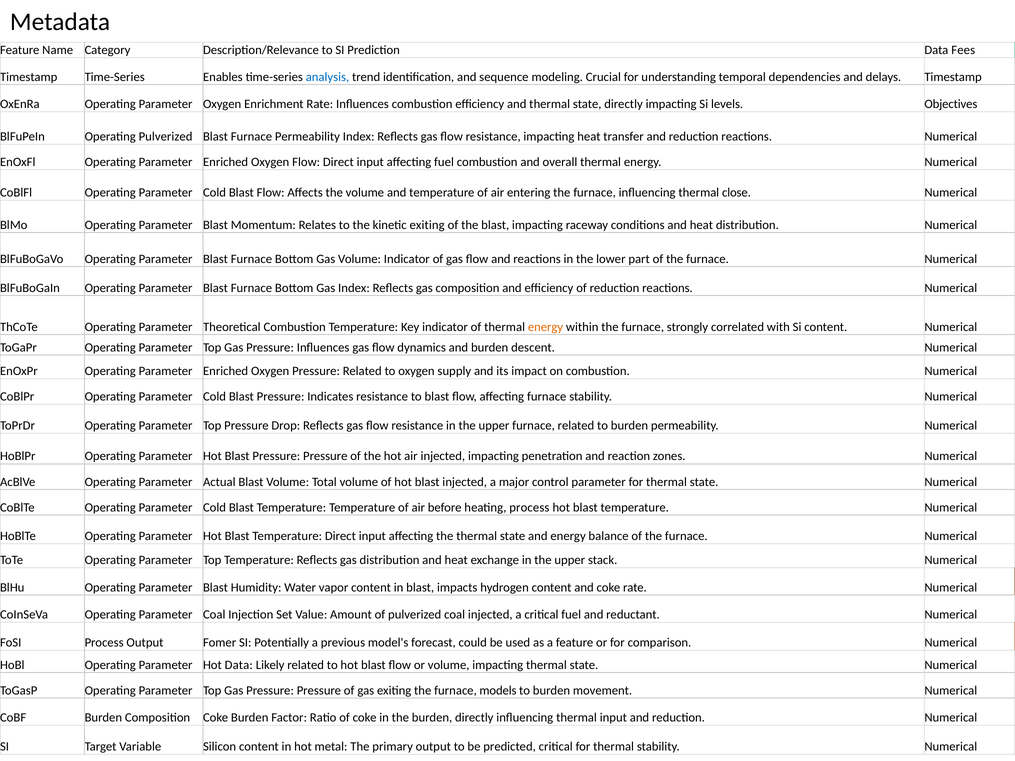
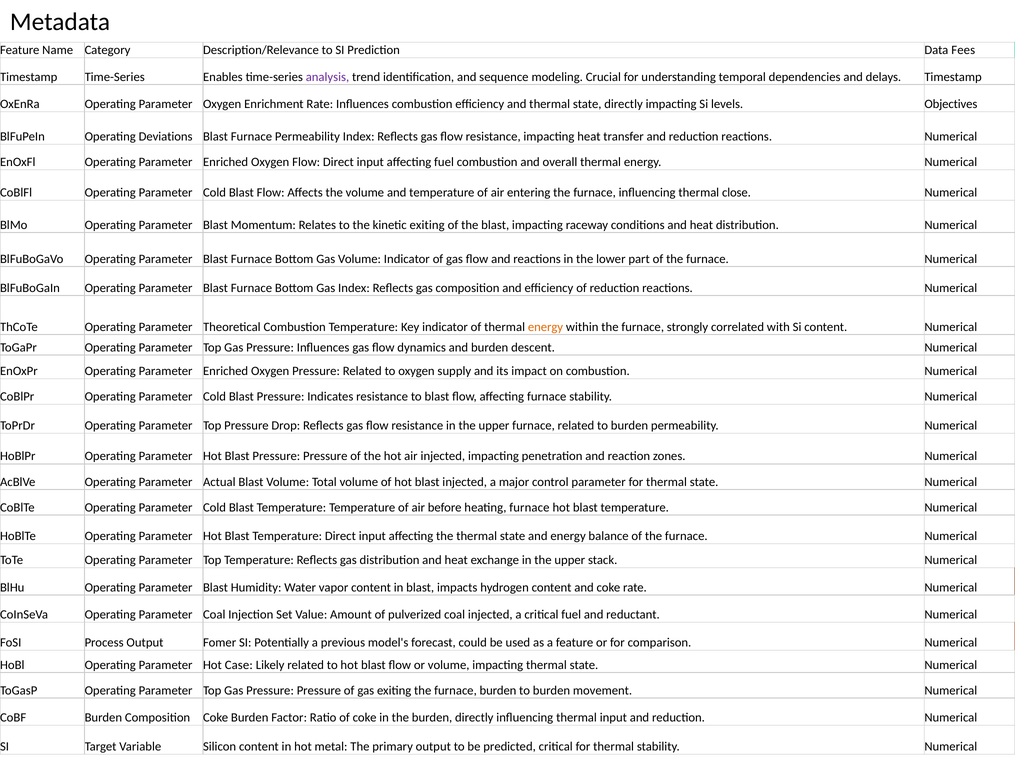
analysis colour: blue -> purple
Operating Pulverized: Pulverized -> Deviations
heating process: process -> furnace
Hot Data: Data -> Case
furnace models: models -> burden
